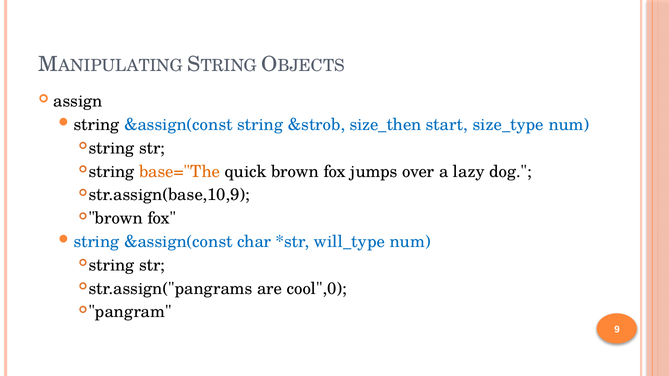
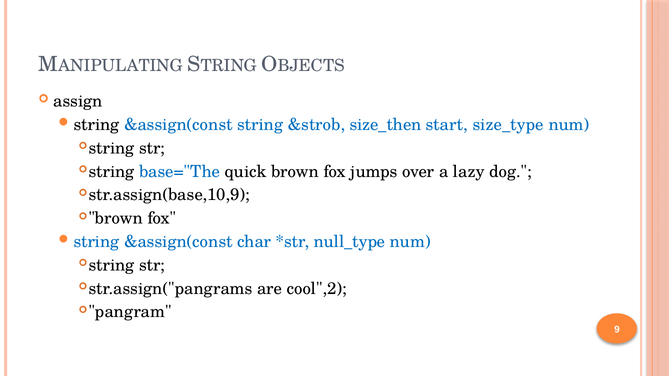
base="The colour: orange -> blue
will_type: will_type -> null_type
cool",0: cool",0 -> cool",2
